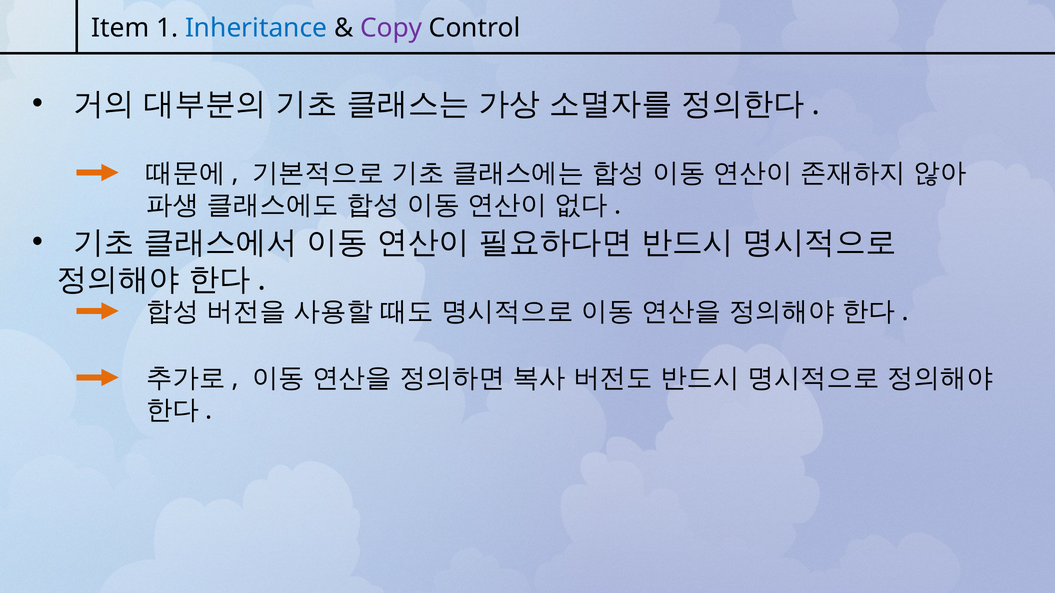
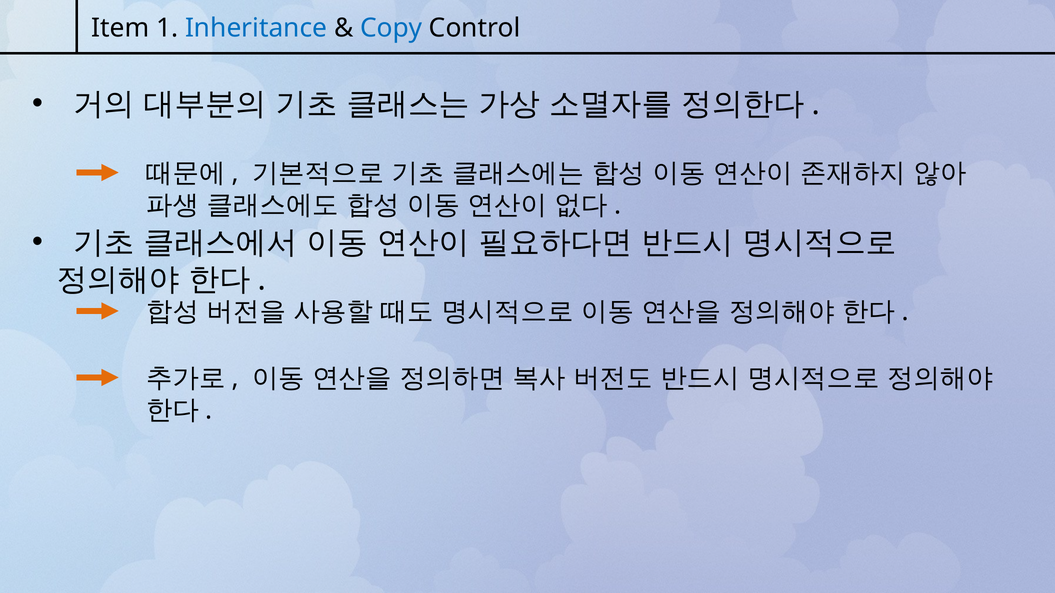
Copy colour: purple -> blue
